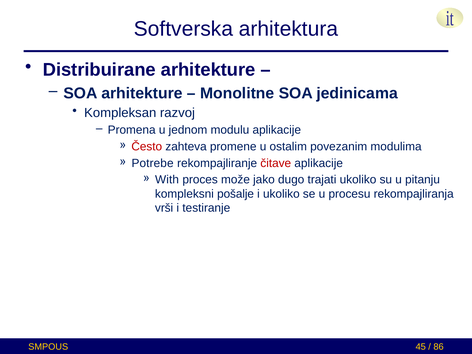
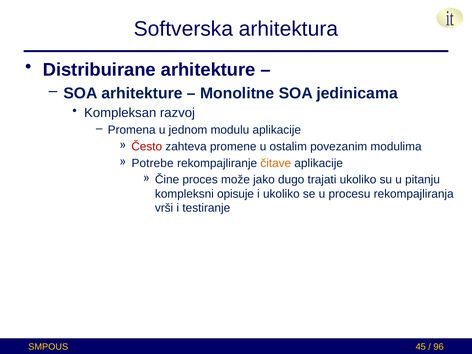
čitave colour: red -> orange
With: With -> Čine
pošalje: pošalje -> opisuje
86: 86 -> 96
